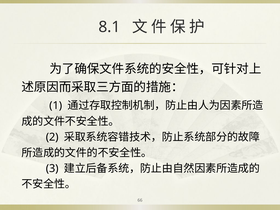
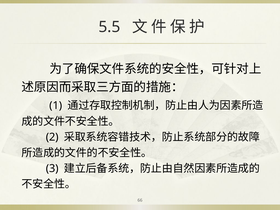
8.1: 8.1 -> 5.5
